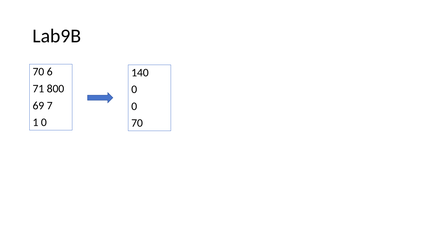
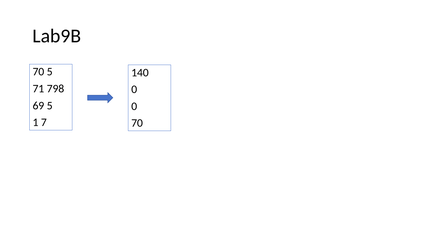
70 6: 6 -> 5
800: 800 -> 798
69 7: 7 -> 5
1 0: 0 -> 7
